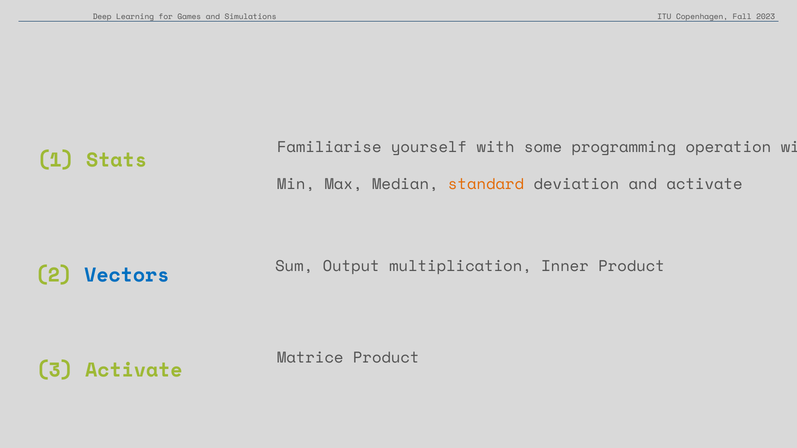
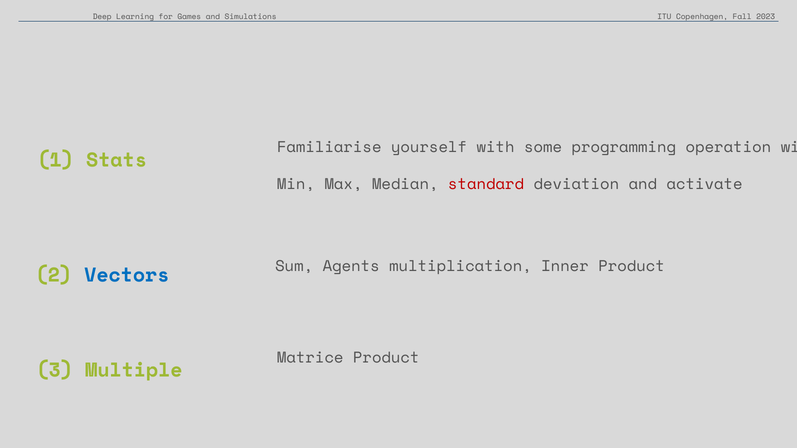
standard colour: orange -> red
Output: Output -> Agents
3 Activate: Activate -> Multiple
